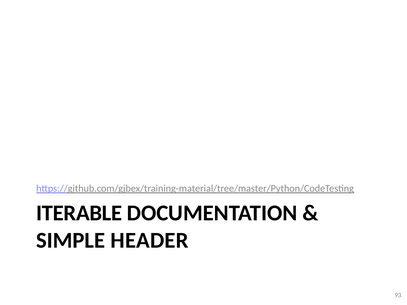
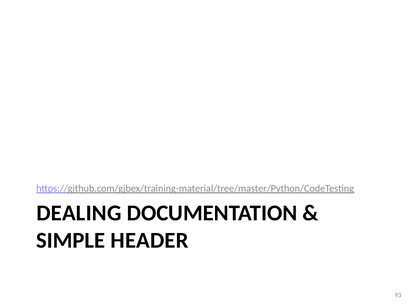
ITERABLE: ITERABLE -> DEALING
